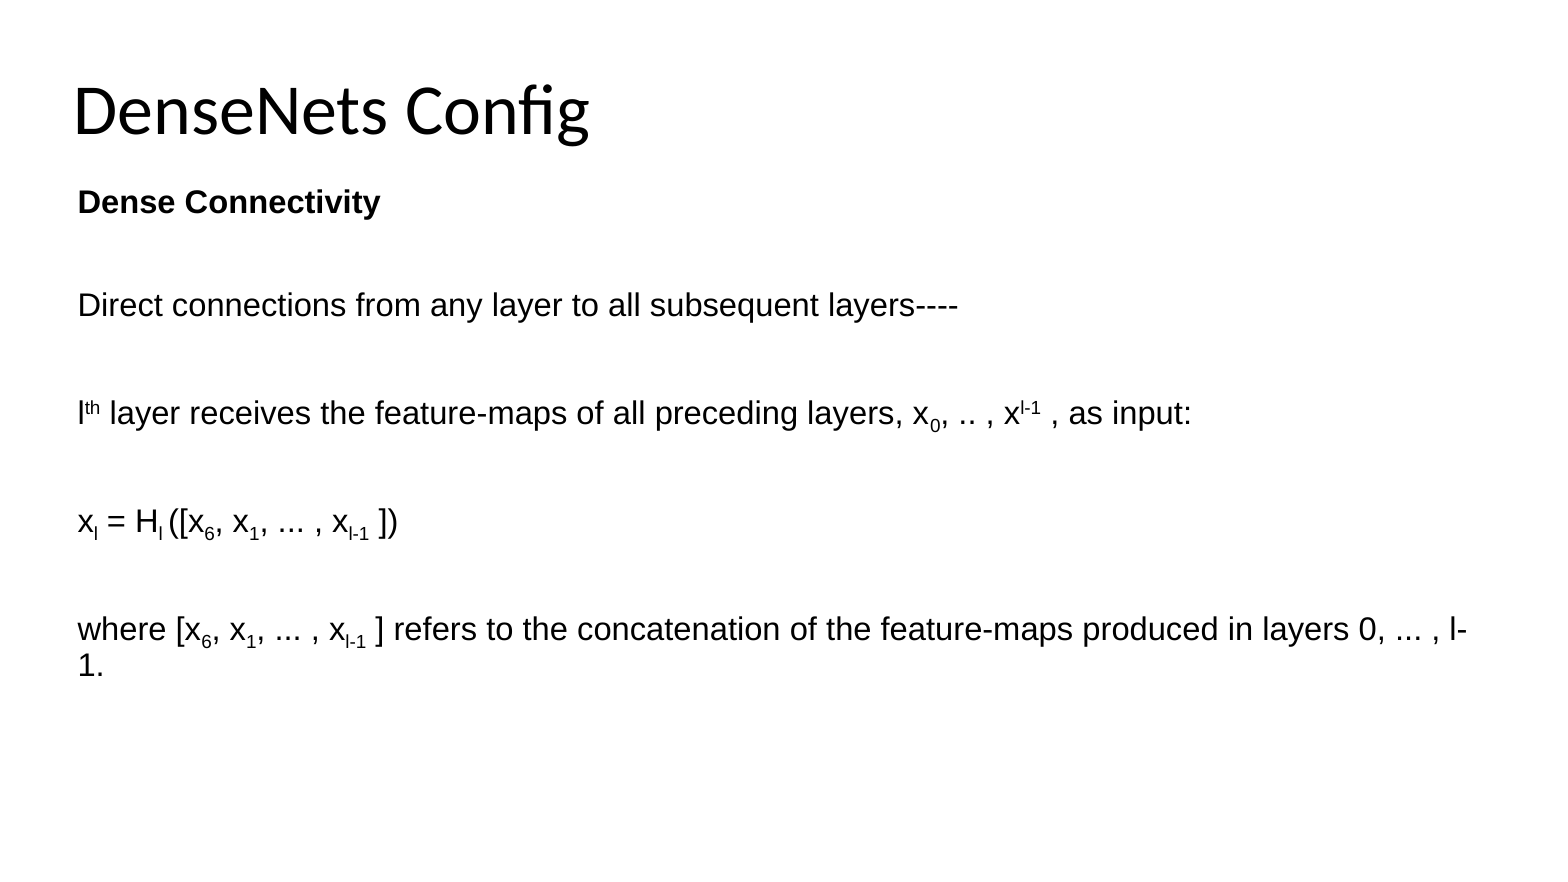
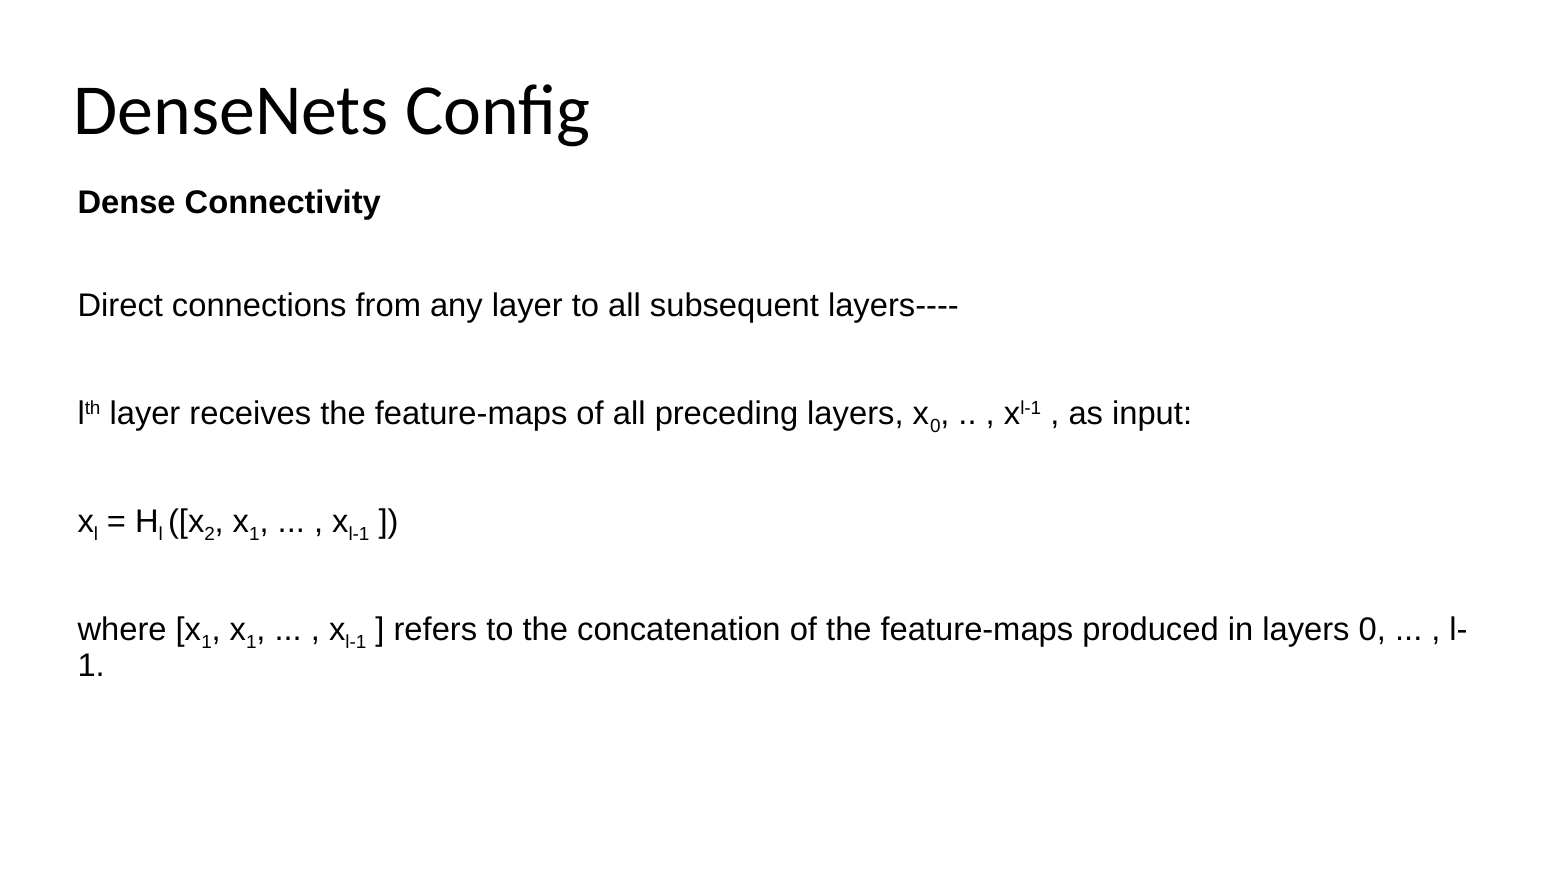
6 at (210, 534): 6 -> 2
6 at (207, 642): 6 -> 1
